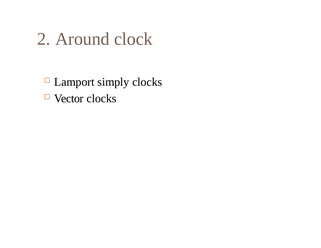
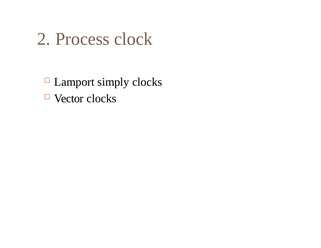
Around: Around -> Process
